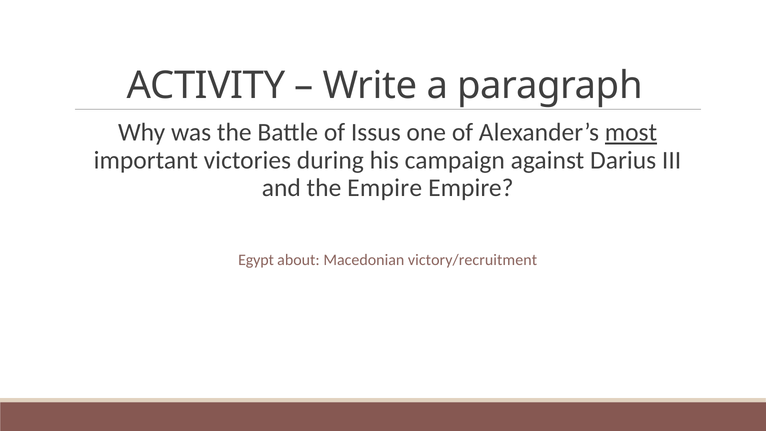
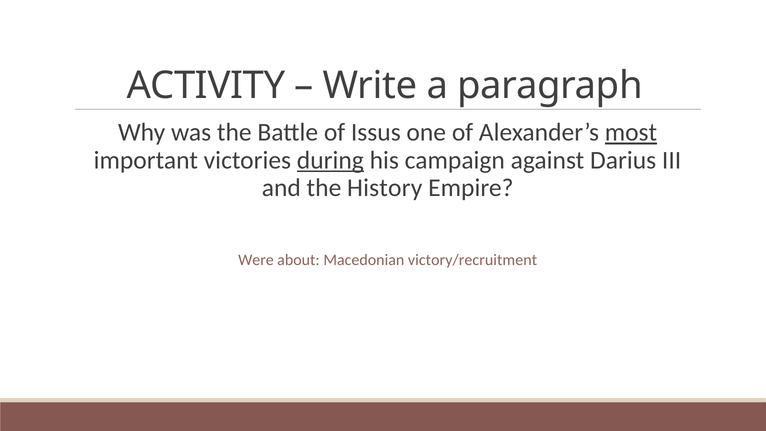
during underline: none -> present
the Empire: Empire -> History
Egypt: Egypt -> Were
